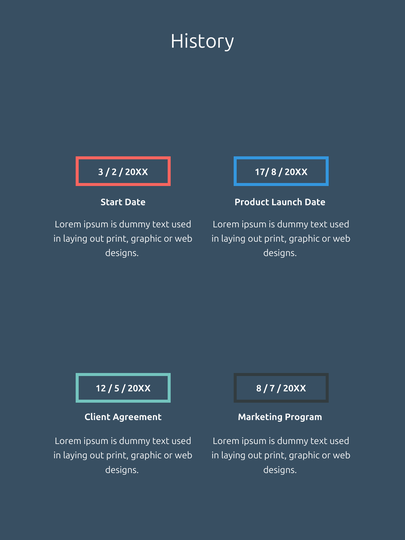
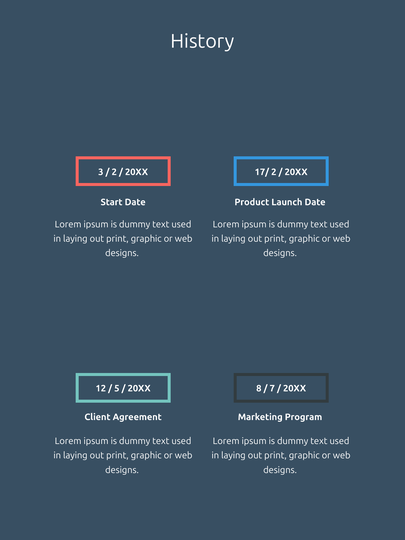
17/ 8: 8 -> 2
